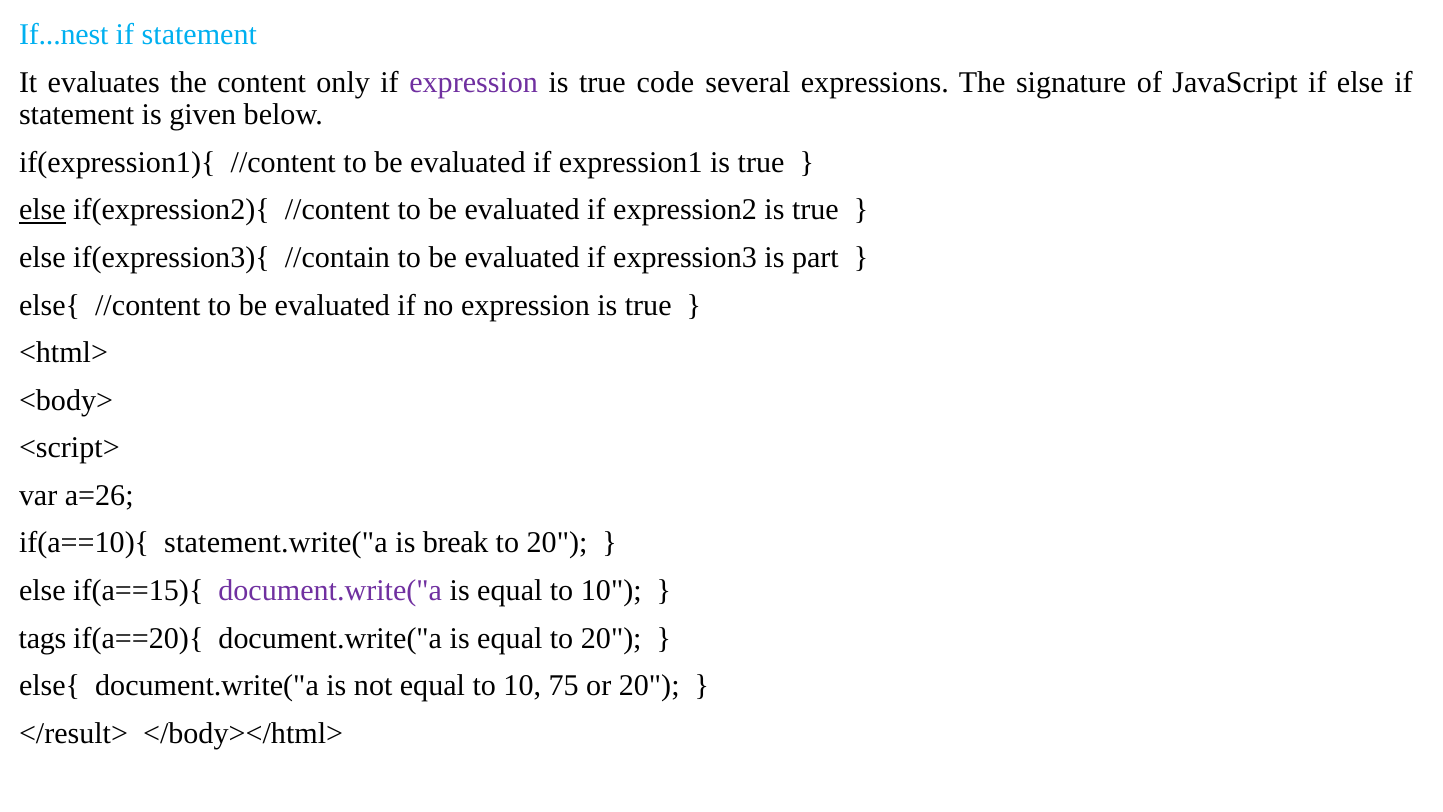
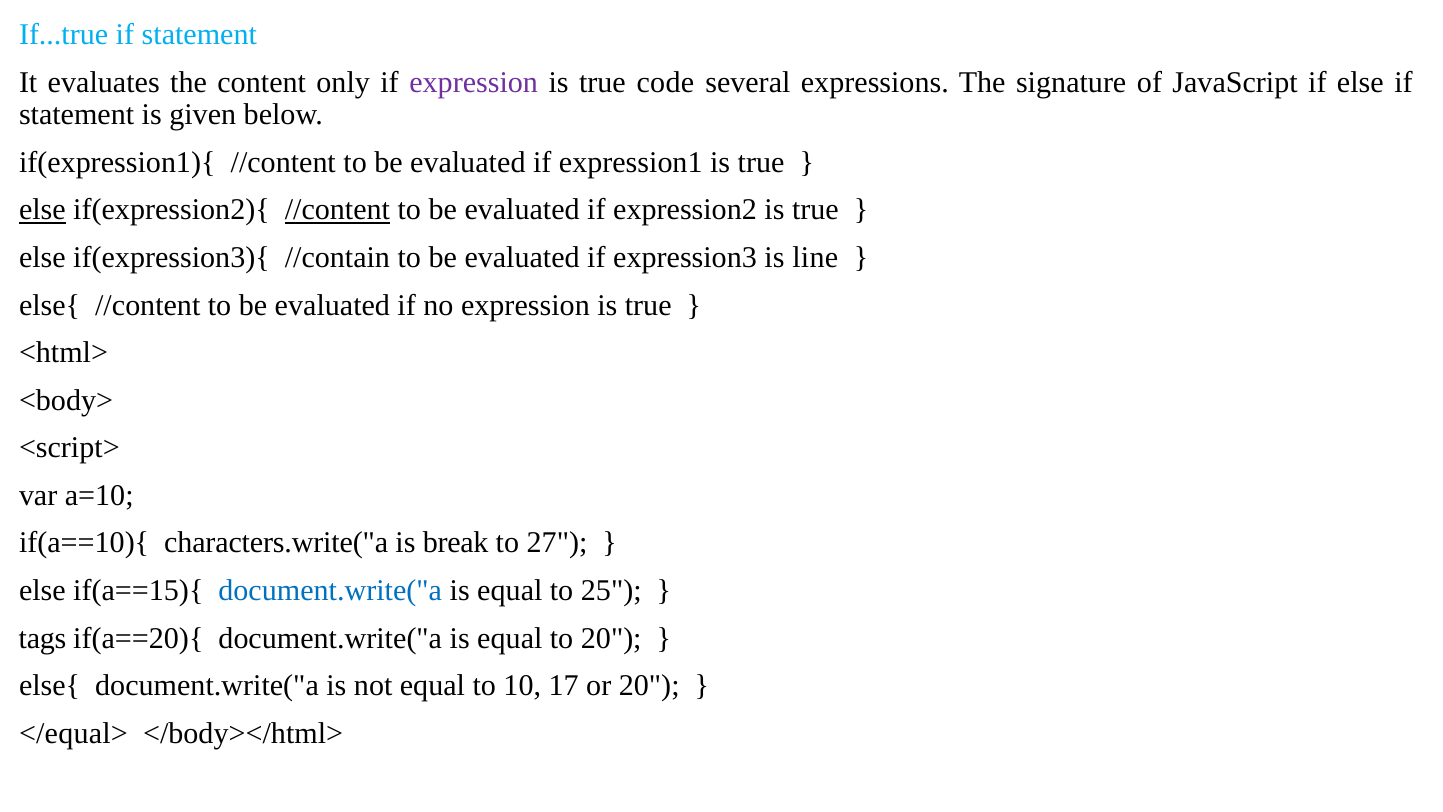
If...nest: If...nest -> If...true
//content at (337, 210) underline: none -> present
part: part -> line
a=26: a=26 -> a=10
statement.write("a: statement.write("a -> characters.write("a
20 at (557, 543): 20 -> 27
document.write("a at (330, 590) colour: purple -> blue
is equal to 10: 10 -> 25
75: 75 -> 17
</result>: </result> -> </equal>
